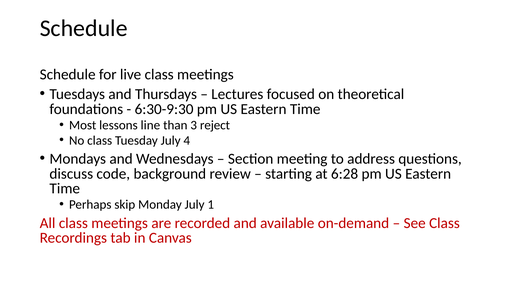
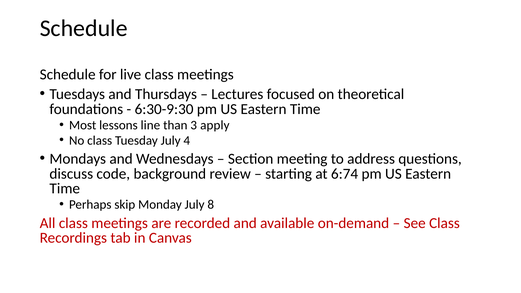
reject: reject -> apply
6:28: 6:28 -> 6:74
1: 1 -> 8
